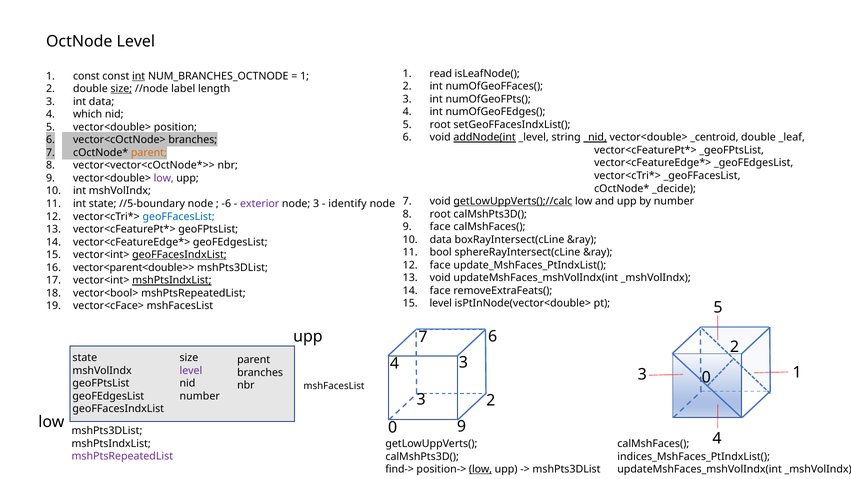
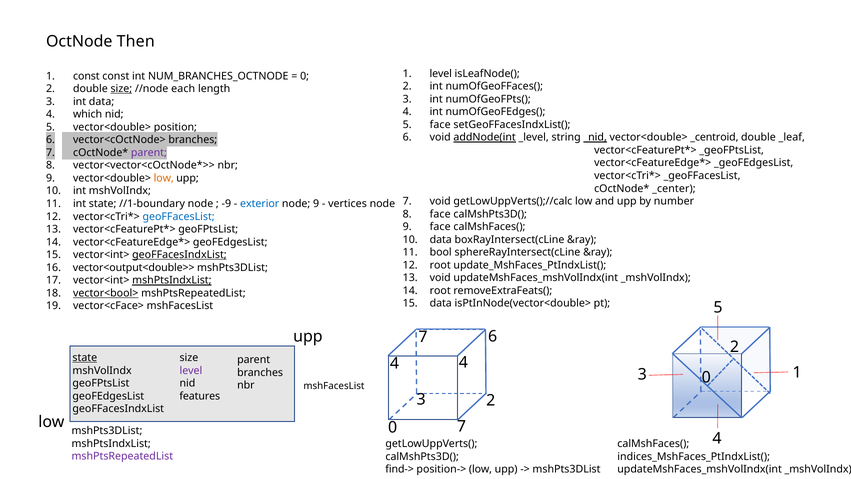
OctNode Level: Level -> Then
1 read: read -> level
int at (139, 76) underline: present -> none
1 at (305, 76): 1 -> 0
label: label -> each
5 root: root -> face
parent at (149, 153) colour: orange -> purple
low at (164, 178) colour: purple -> orange
_decide: _decide -> _center
getLowUppVerts();//calc underline: present -> none
//5-boundary: //5-boundary -> //1-boundary
-6: -6 -> -9
exterior colour: purple -> blue
node 3: 3 -> 9
identify: identify -> vertices
8 root: root -> face
face at (440, 265): face -> root
vector<parent<double>>: vector<parent<double>> -> vector<output<double>>
face at (440, 291): face -> root
vector<bool> underline: none -> present
level at (441, 303): level -> data
state at (85, 358) underline: none -> present
4 3: 3 -> 4
number at (200, 396): number -> features
0 9: 9 -> 7
low at (481, 469) underline: present -> none
